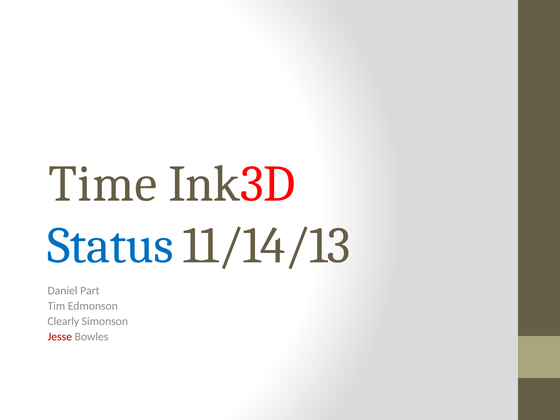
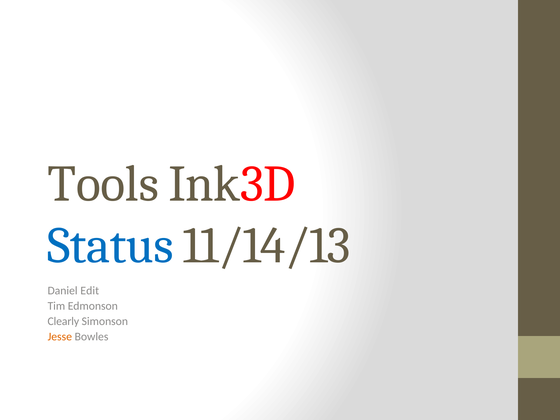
Time: Time -> Tools
Part: Part -> Edit
Jesse colour: red -> orange
